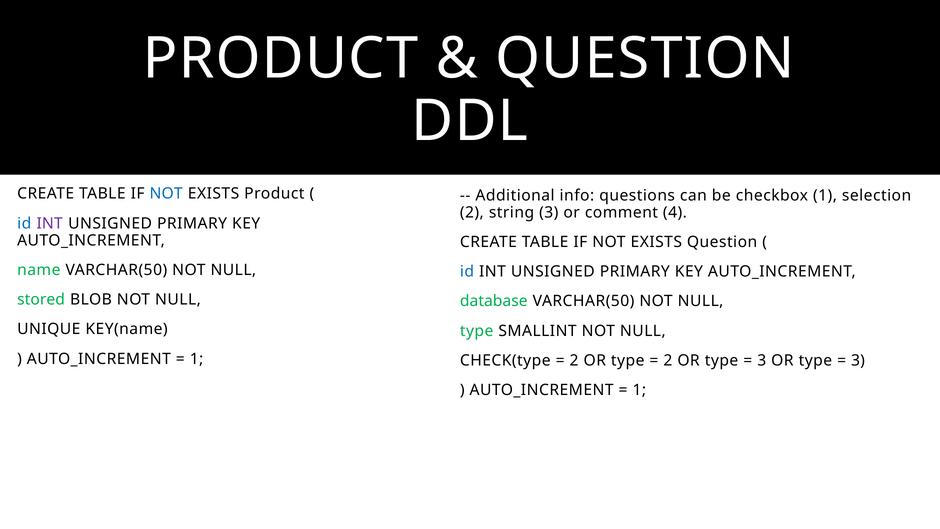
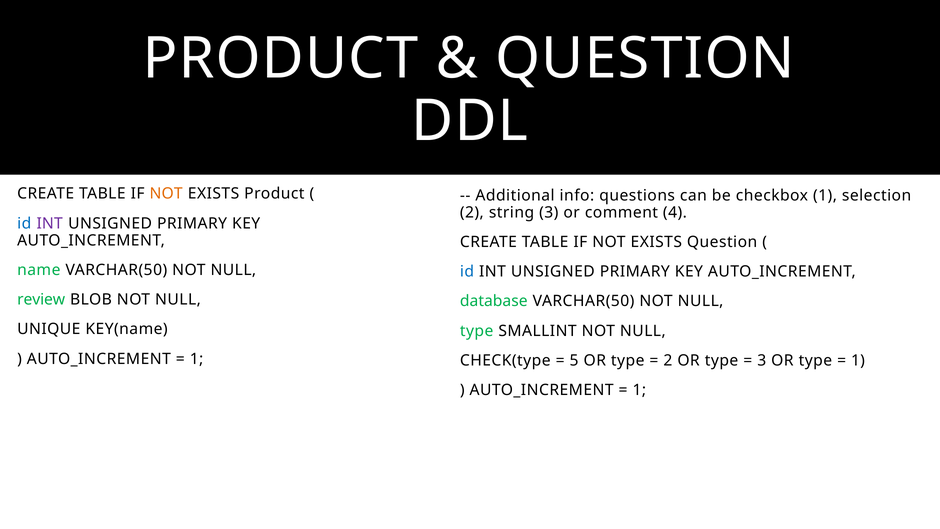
NOT at (166, 194) colour: blue -> orange
stored: stored -> review
2 at (574, 360): 2 -> 5
3 at (858, 360): 3 -> 1
